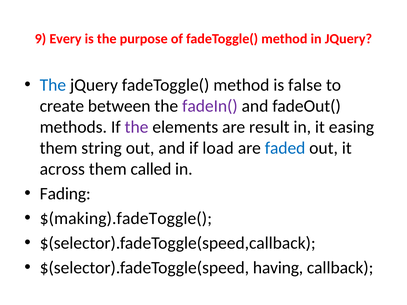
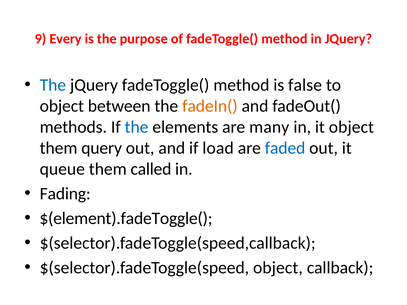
create at (62, 106): create -> object
fadeIn( colour: purple -> orange
the at (137, 127) colour: purple -> blue
result: result -> many
it easing: easing -> object
string: string -> query
across: across -> queue
$(making).fadeToggle(: $(making).fadeToggle( -> $(element).fadeToggle(
$(selector).fadeToggle(speed having: having -> object
